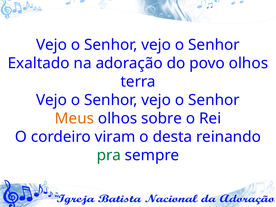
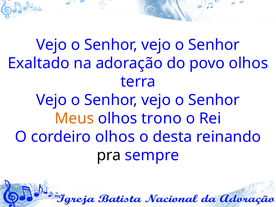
sobre: sobre -> trono
cordeiro viram: viram -> olhos
pra colour: green -> black
